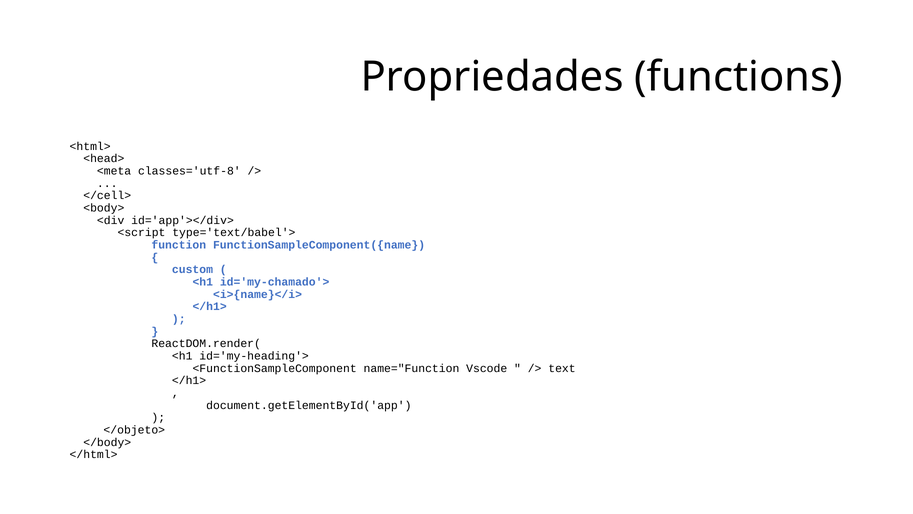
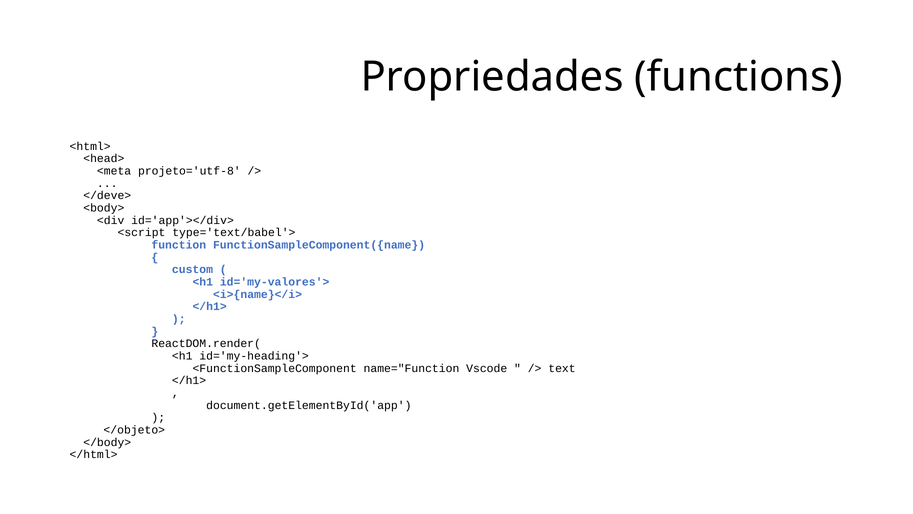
classes='utf-8: classes='utf-8 -> projeto='utf-8
</cell>: </cell> -> </deve>
id='my-chamado'>: id='my-chamado'> -> id='my-valores'>
